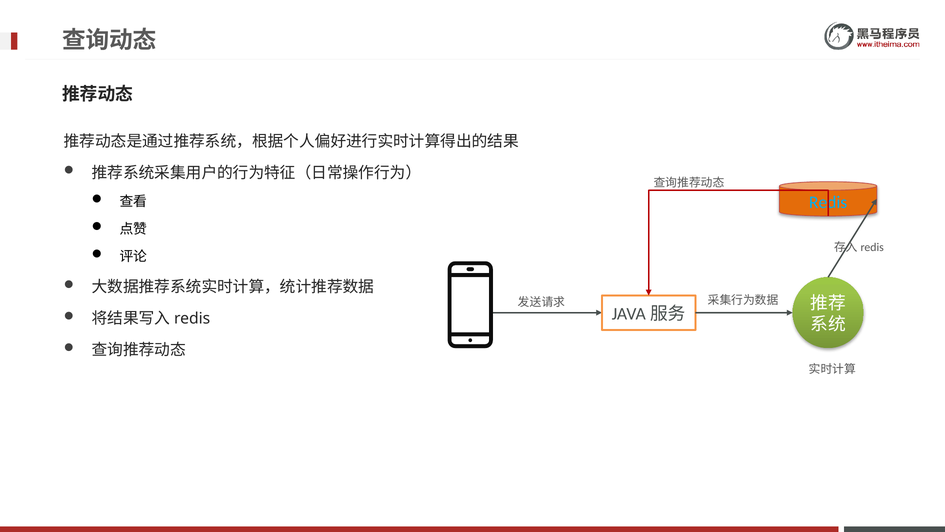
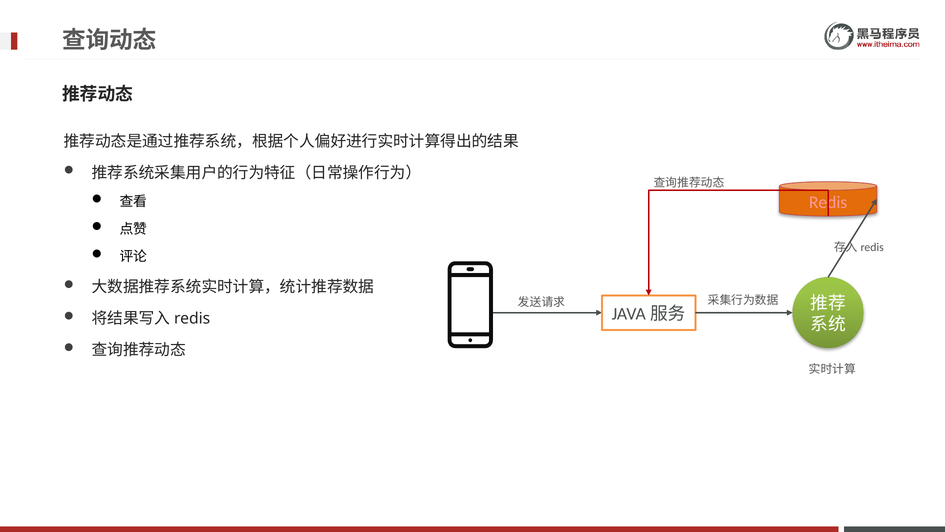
Redis colour: light blue -> pink
